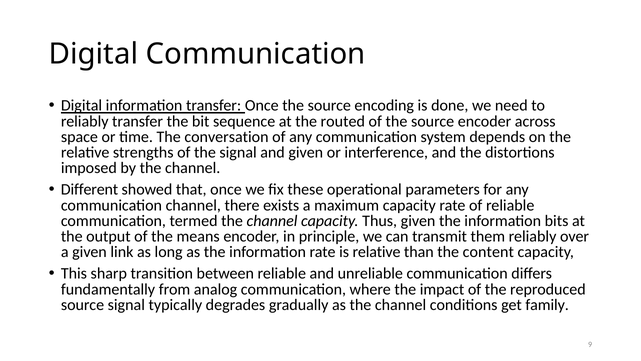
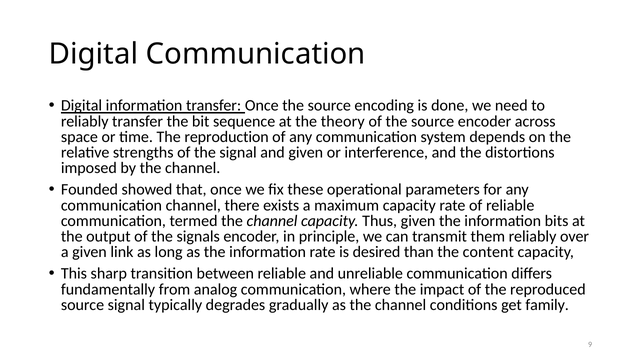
routed: routed -> theory
conversation: conversation -> reproduction
Different: Different -> Founded
means: means -> signals
is relative: relative -> desired
